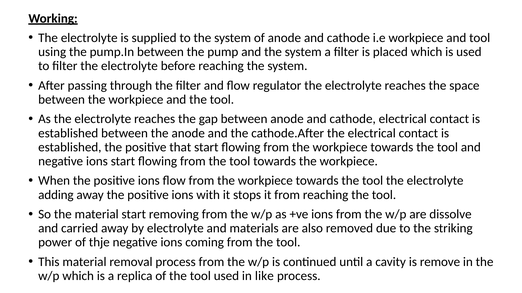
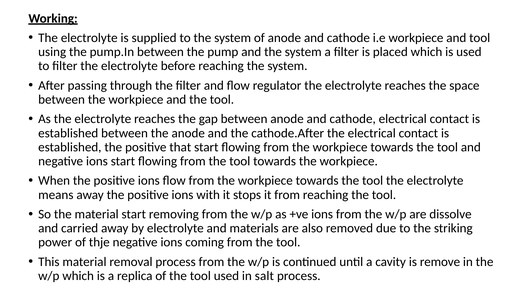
adding: adding -> means
like: like -> salt
